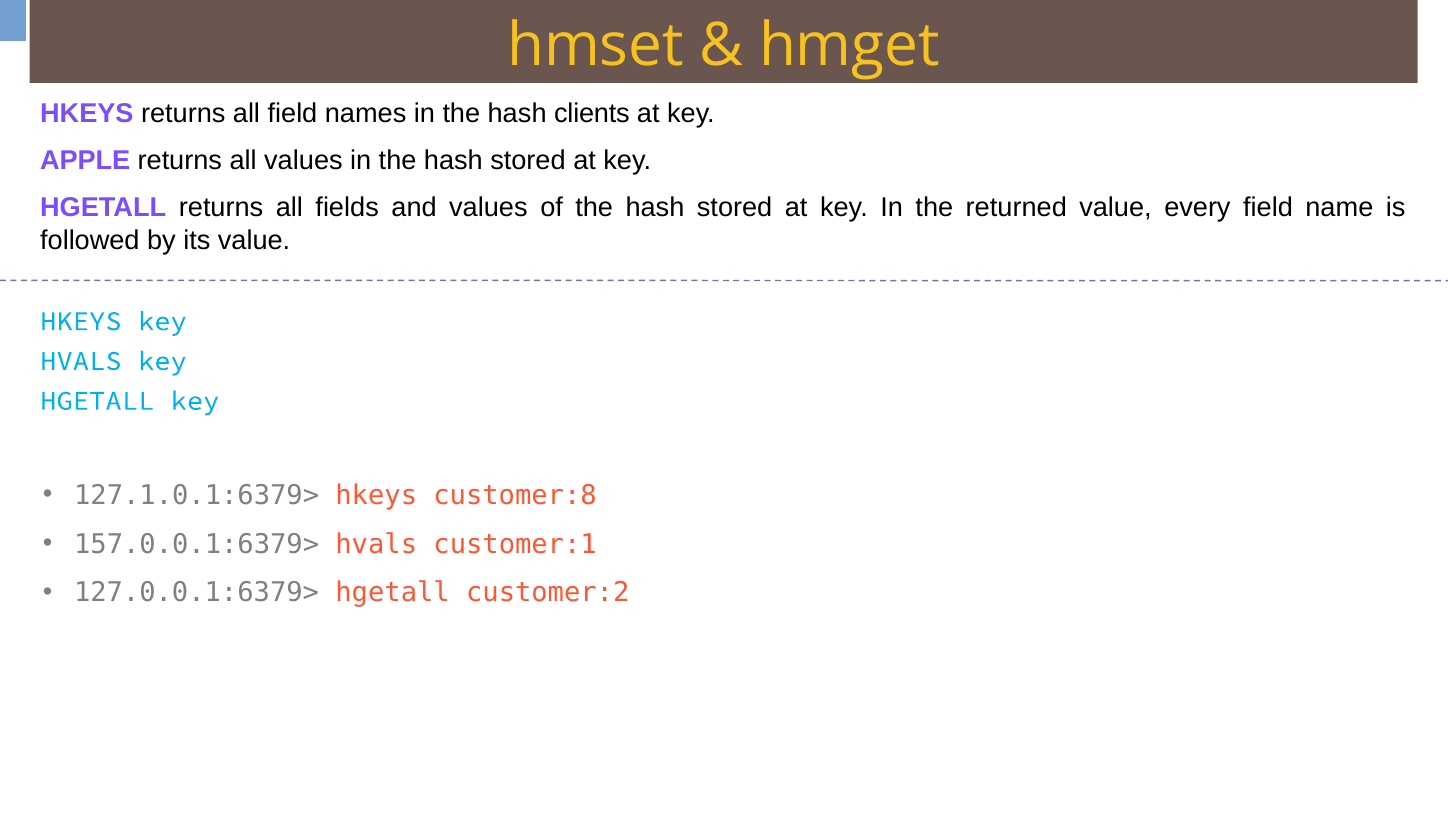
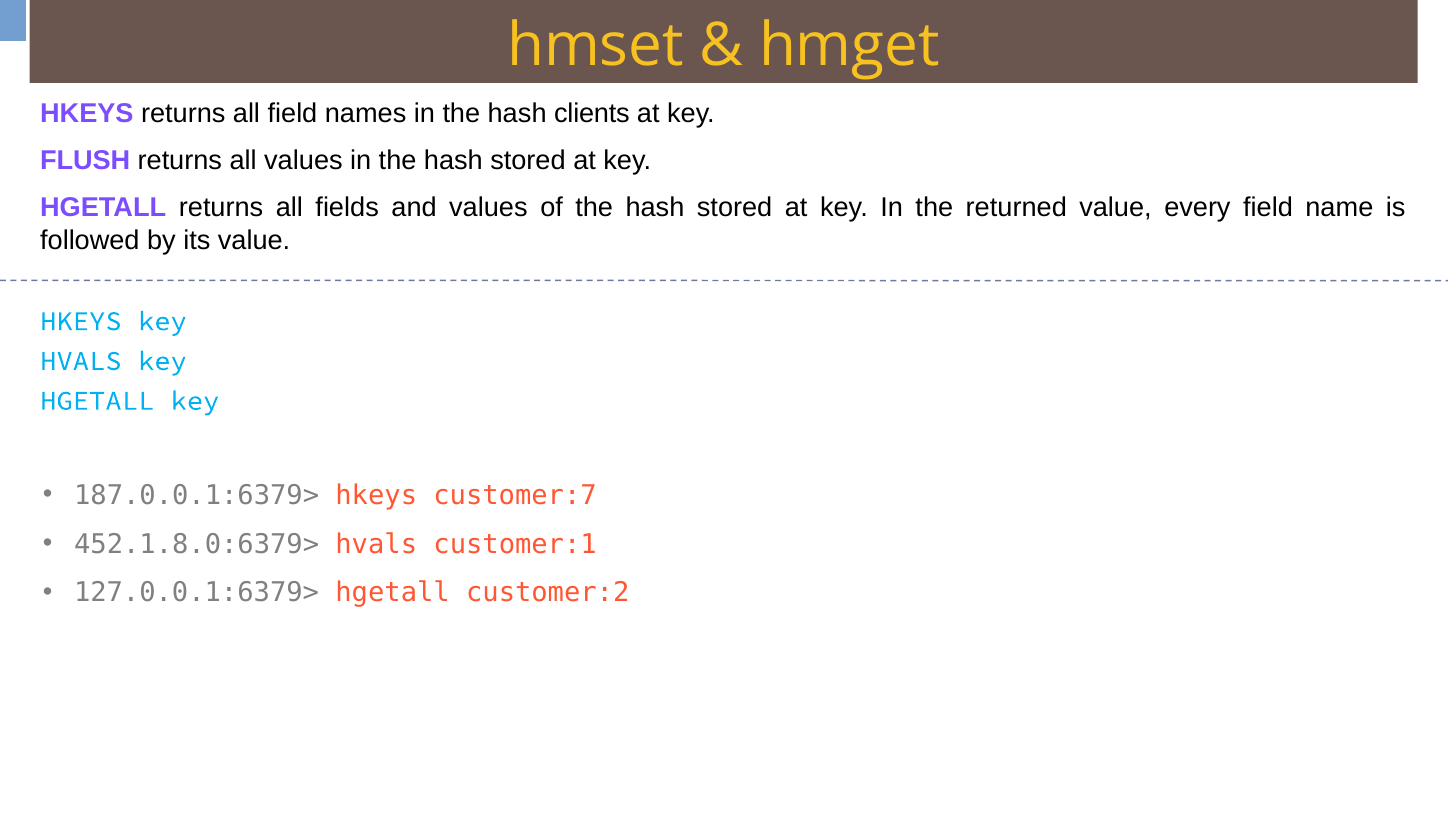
APPLE: APPLE -> FLUSH
127.1.0.1:6379>: 127.1.0.1:6379> -> 187.0.0.1:6379>
customer:8: customer:8 -> customer:7
157.0.0.1:6379>: 157.0.0.1:6379> -> 452.1.8.0:6379>
